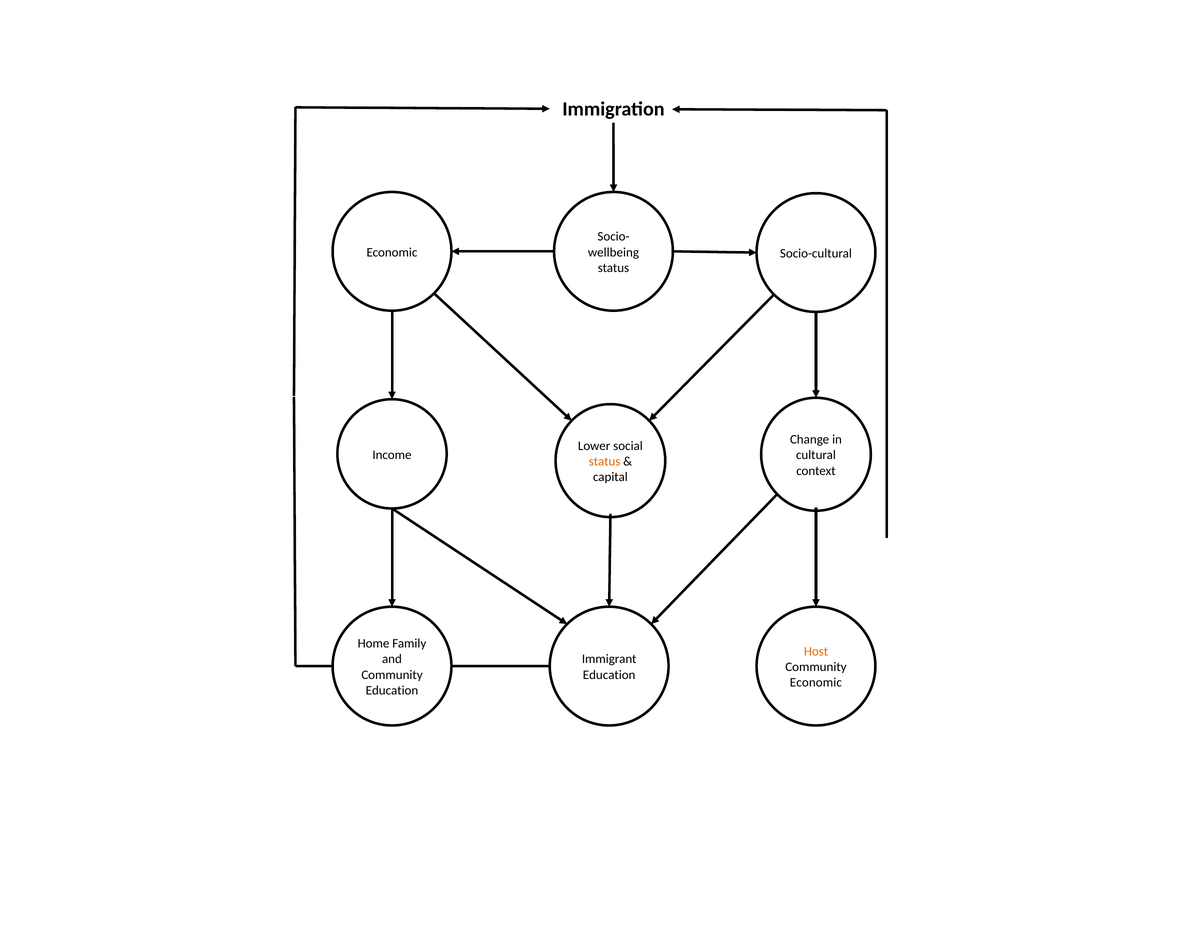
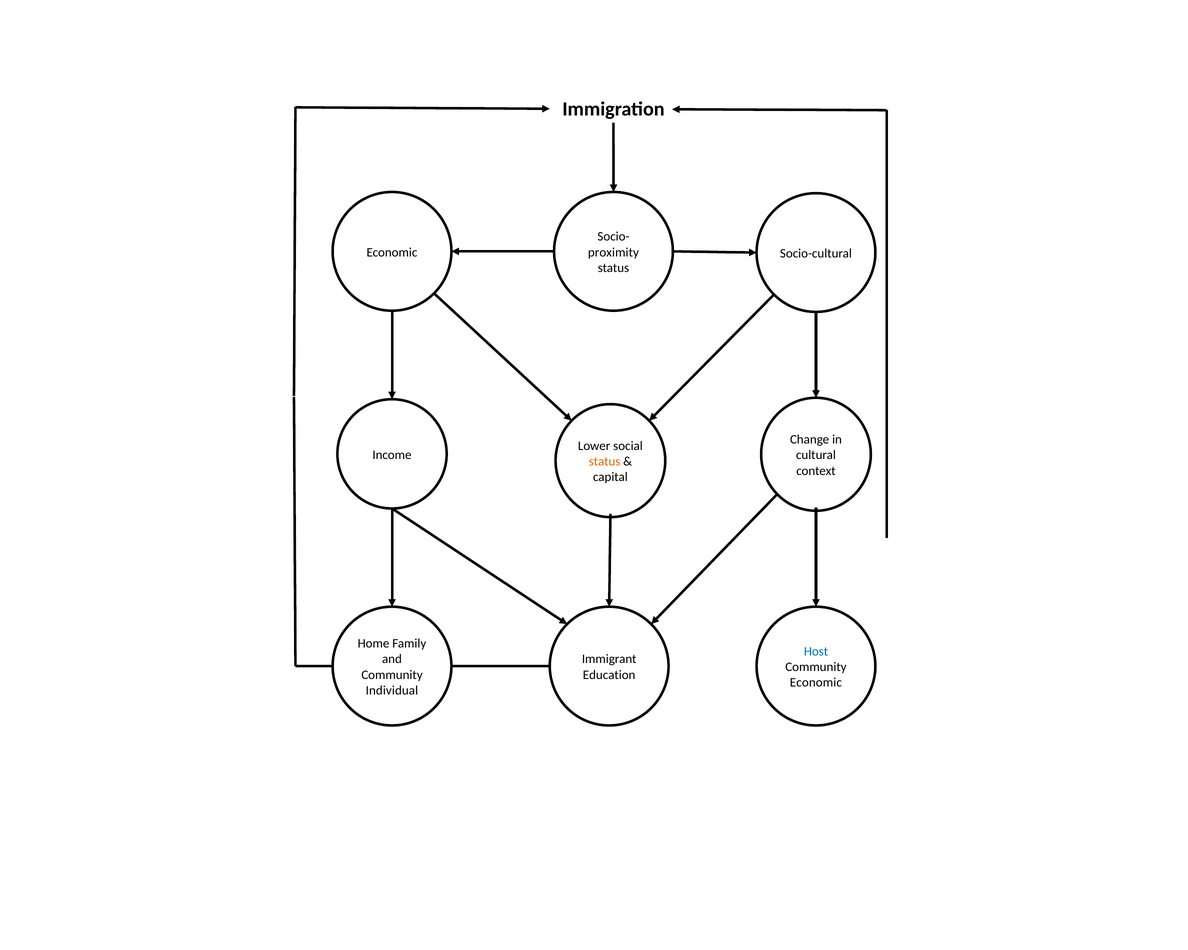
wellbeing: wellbeing -> proximity
Host colour: orange -> blue
Education at (392, 691): Education -> Individual
